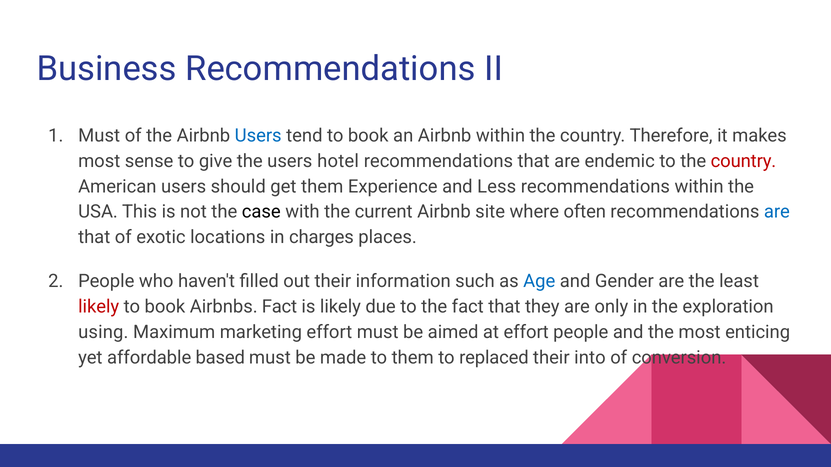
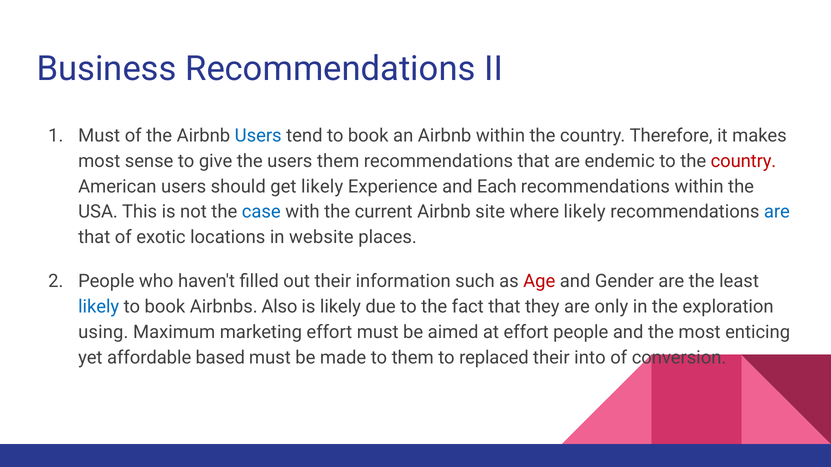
users hotel: hotel -> them
get them: them -> likely
Less: Less -> Each
case colour: black -> blue
where often: often -> likely
charges: charges -> website
Age colour: blue -> red
likely at (99, 307) colour: red -> blue
Airbnbs Fact: Fact -> Also
